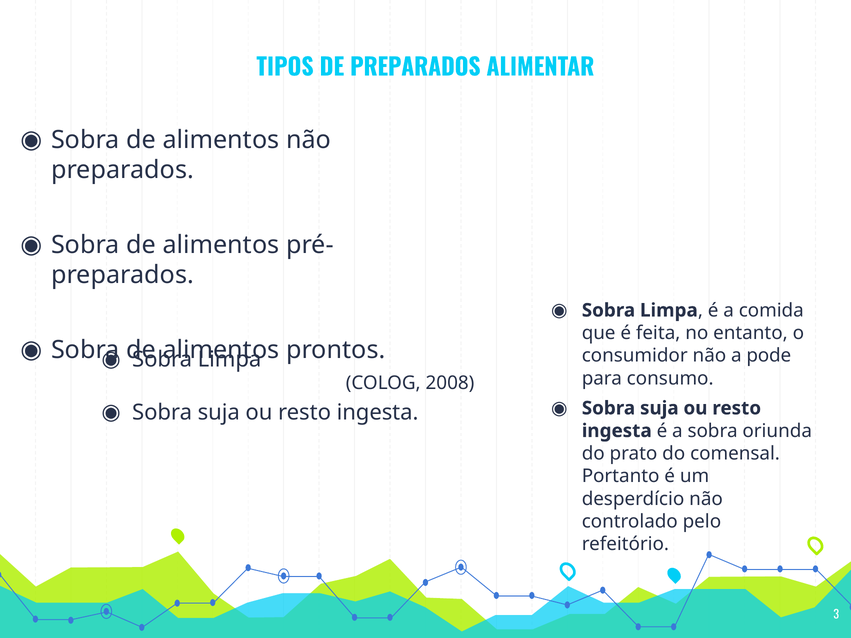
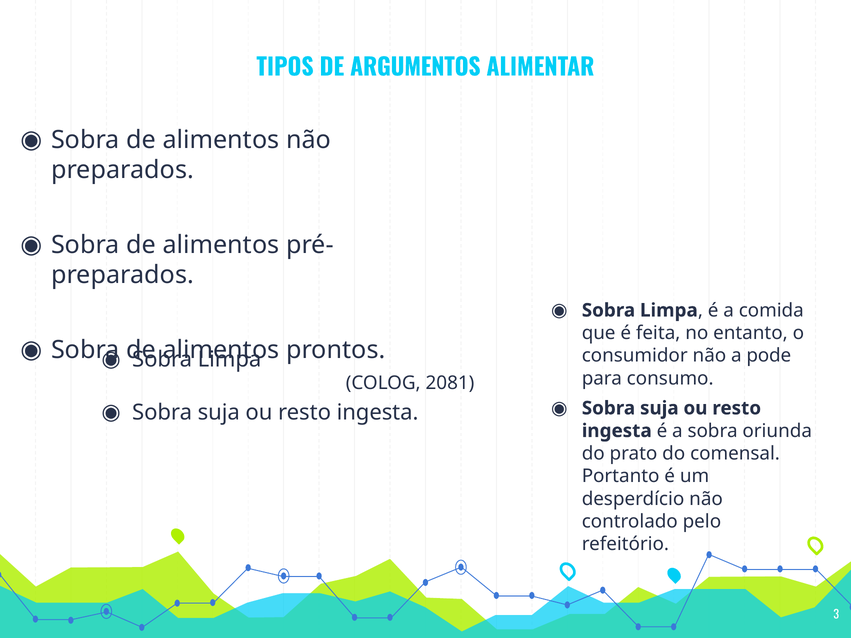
DE PREPARADOS: PREPARADOS -> ARGUMENTOS
2008: 2008 -> 2081
